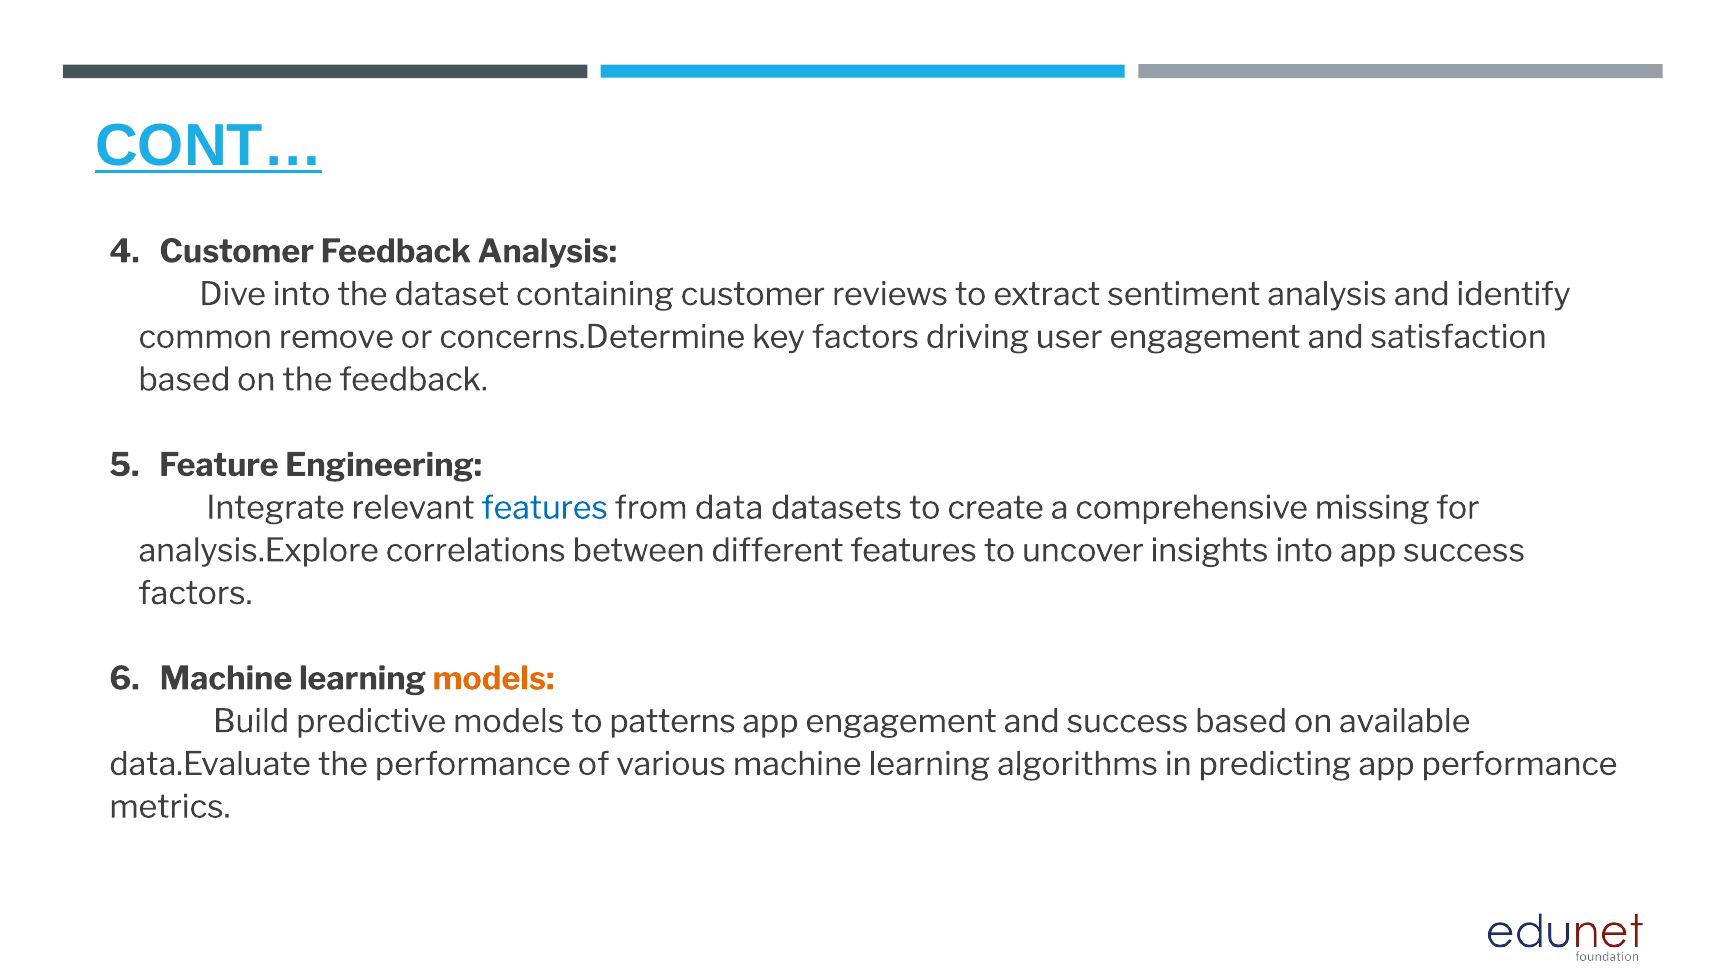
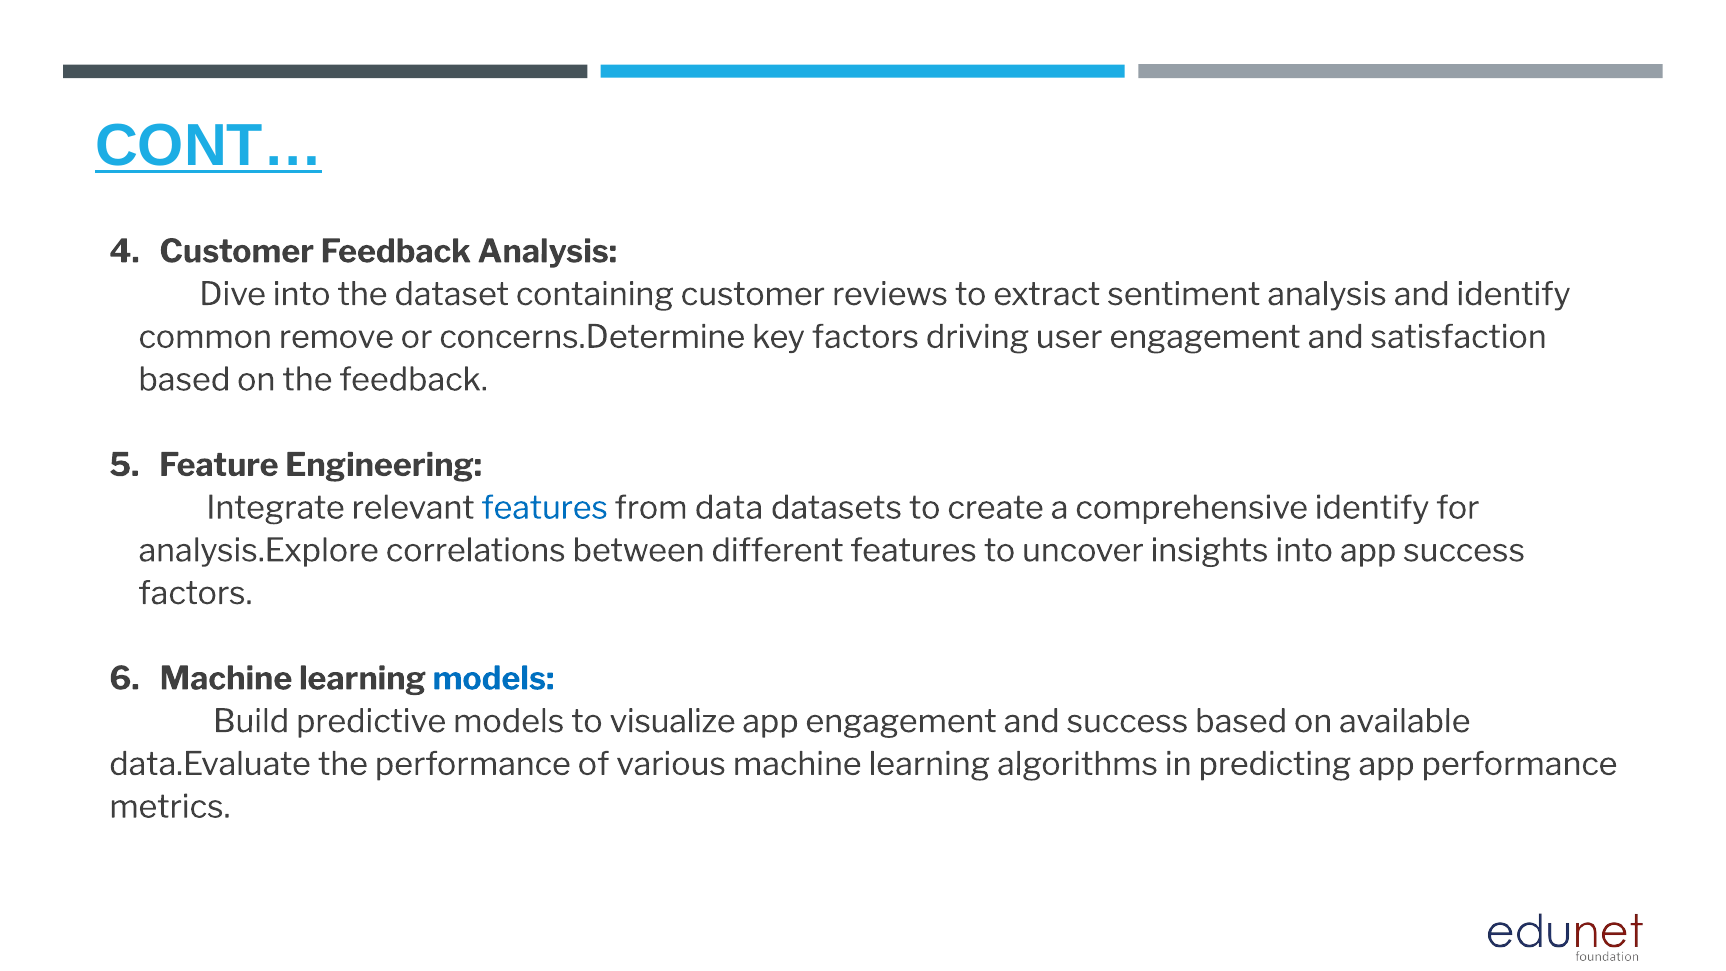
comprehensive missing: missing -> identify
models at (493, 679) colour: orange -> blue
patterns: patterns -> visualize
